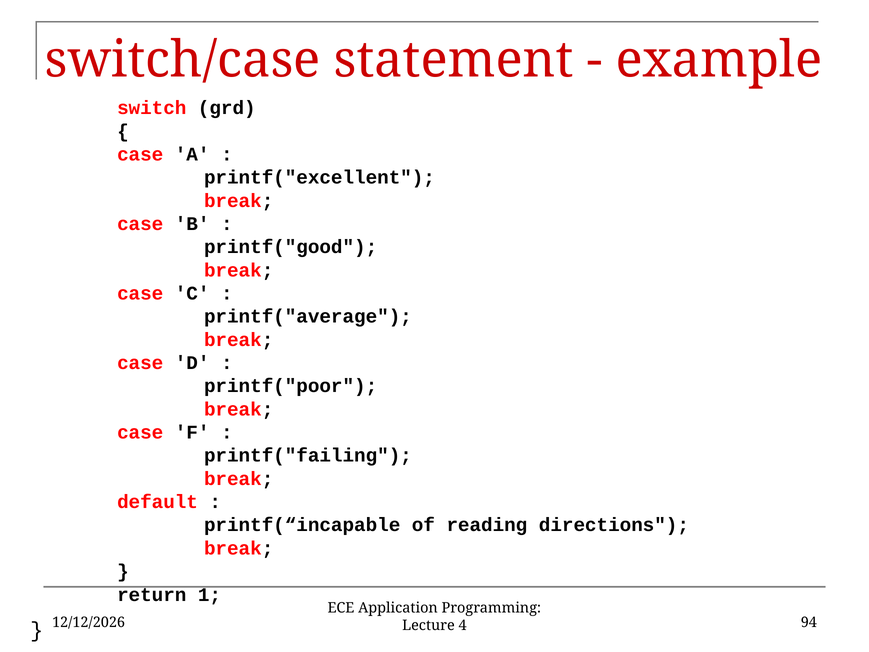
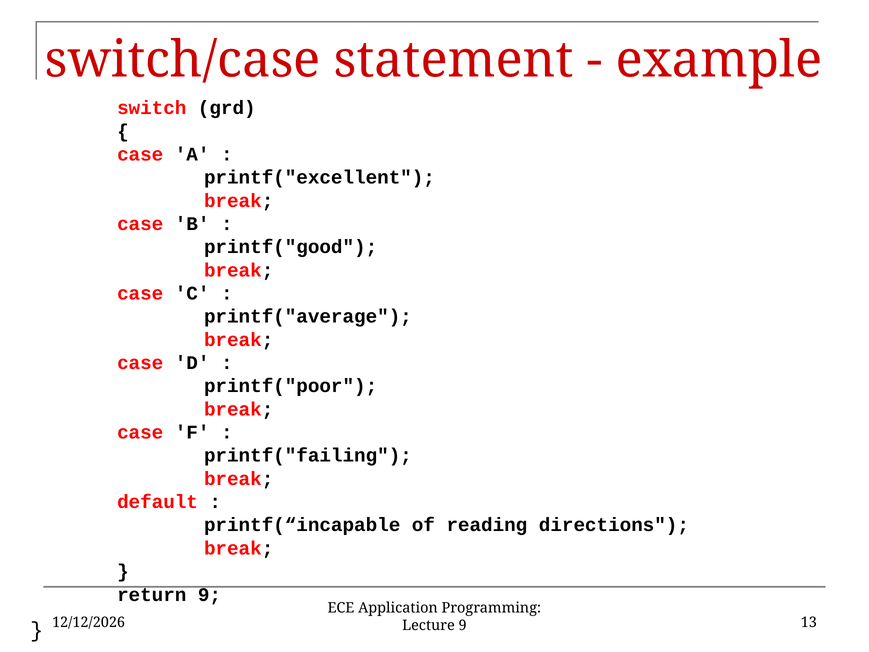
return 1: 1 -> 9
Lecture 4: 4 -> 9
94: 94 -> 13
